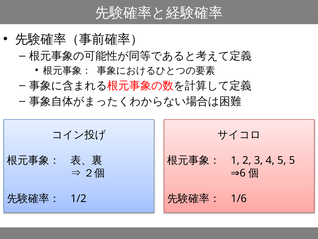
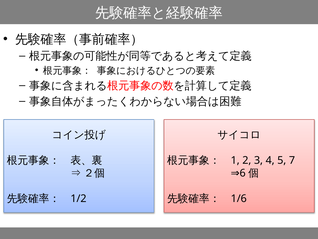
5 5: 5 -> 7
